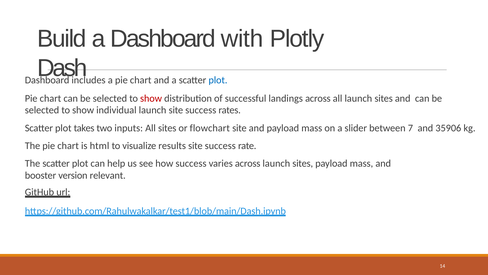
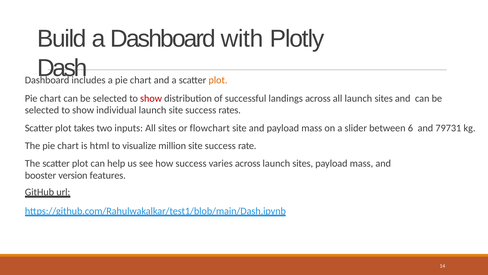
plot at (218, 80) colour: blue -> orange
7: 7 -> 6
35906: 35906 -> 79731
results: results -> million
relevant: relevant -> features
